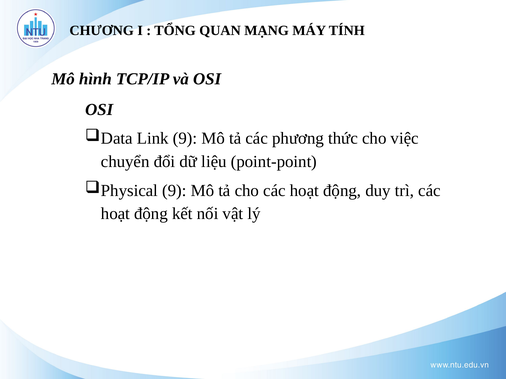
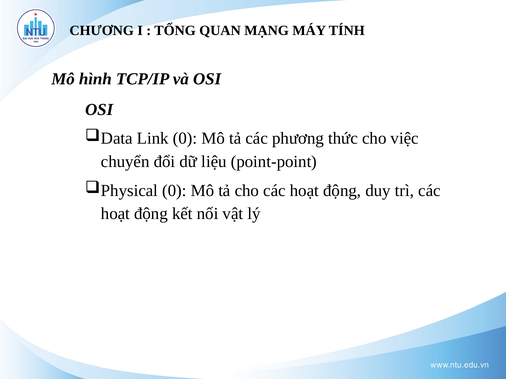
Link 9: 9 -> 0
9 at (174, 191): 9 -> 0
